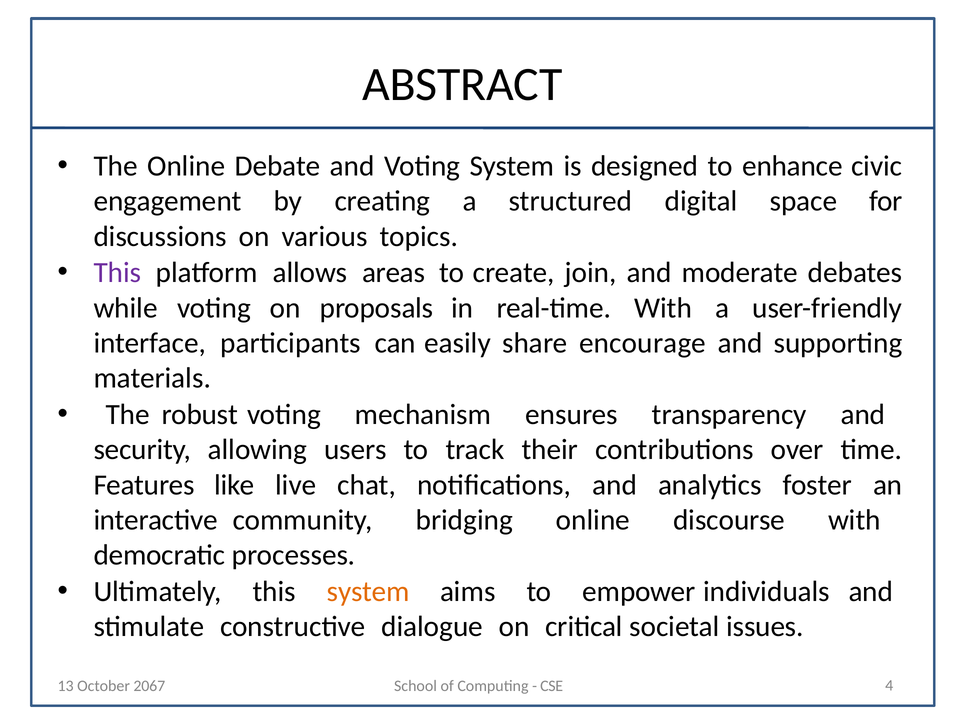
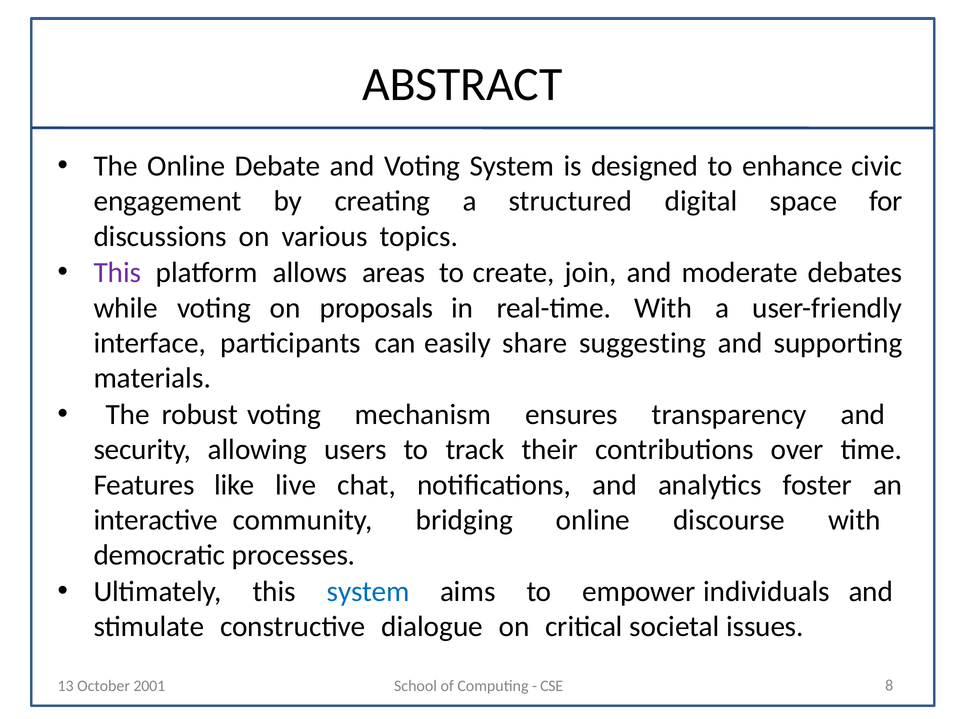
encourage: encourage -> suggesting
system at (368, 592) colour: orange -> blue
2067: 2067 -> 2001
4: 4 -> 8
